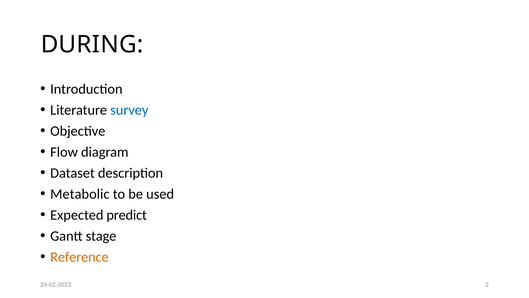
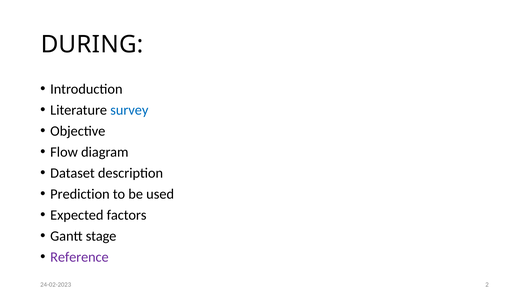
Metabolic: Metabolic -> Prediction
predict: predict -> factors
Reference colour: orange -> purple
